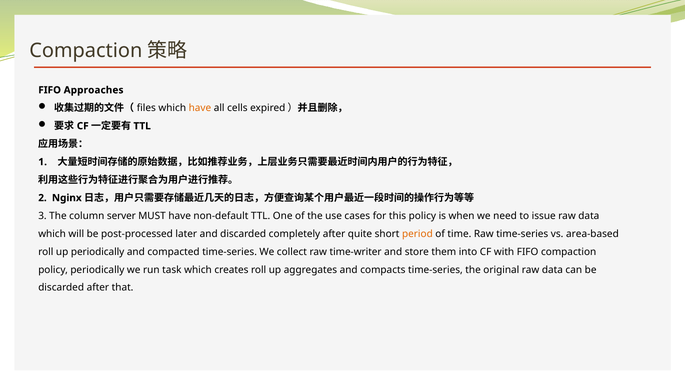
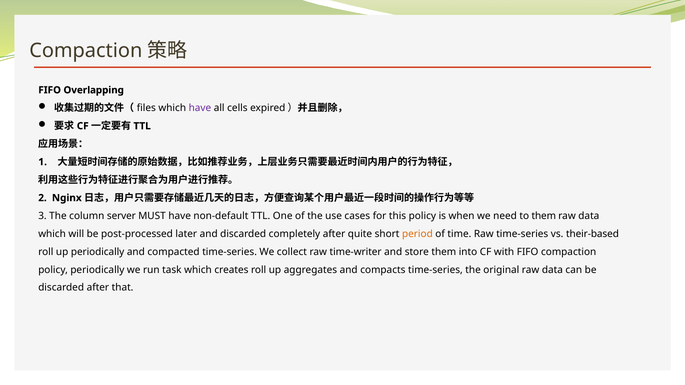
Approaches: Approaches -> Overlapping
have at (200, 108) colour: orange -> purple
to issue: issue -> them
area-based: area-based -> their-based
